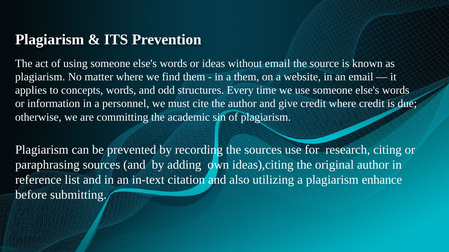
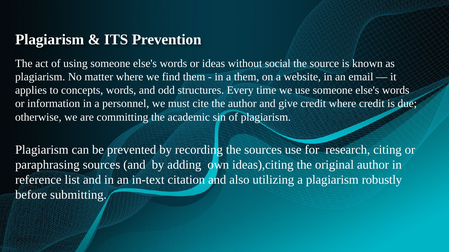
without email: email -> social
enhance: enhance -> robustly
